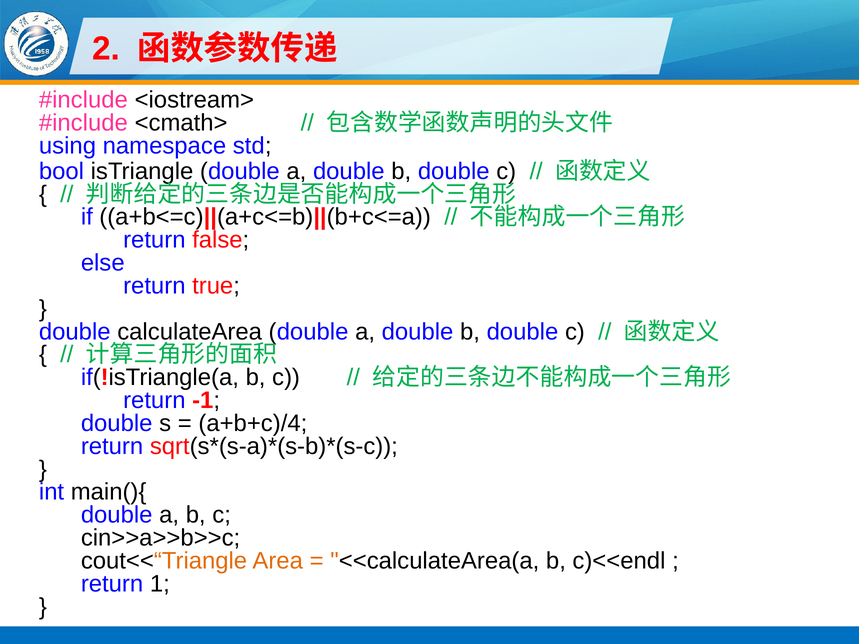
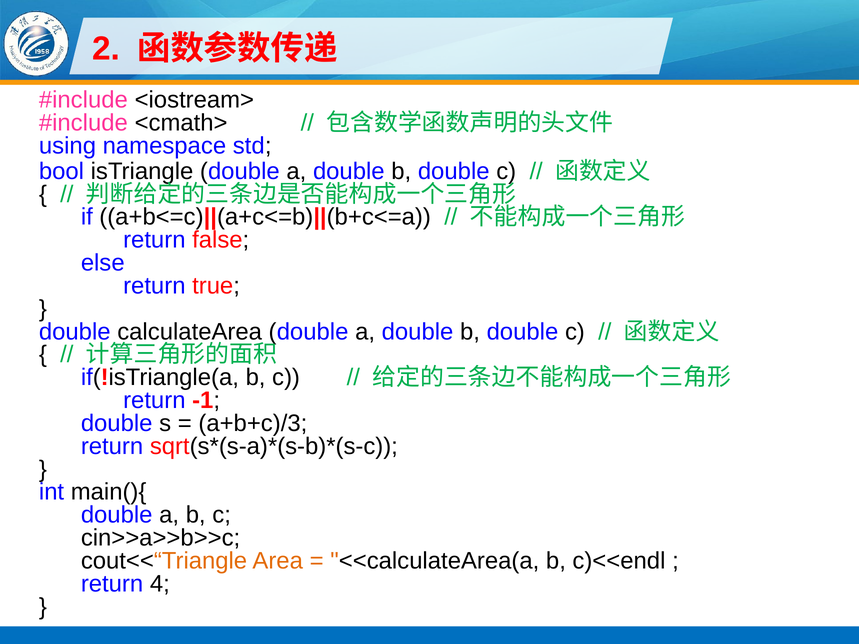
a+b+c)/4: a+b+c)/4 -> a+b+c)/3
1: 1 -> 4
